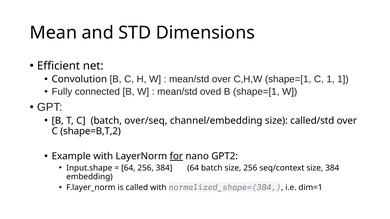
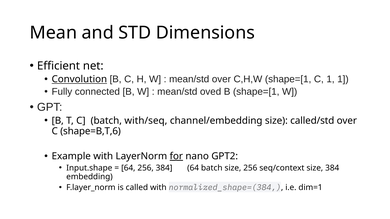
Convolution underline: none -> present
over/seq: over/seq -> with/seq
shape=B,T,2: shape=B,T,2 -> shape=B,T,6
